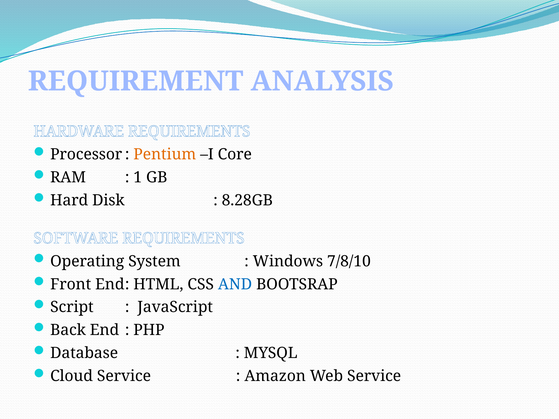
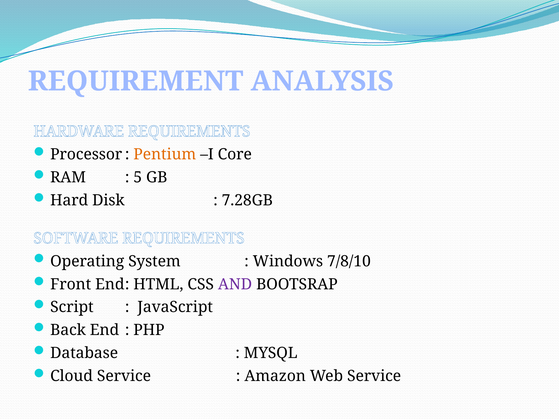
1: 1 -> 5
8.28GB: 8.28GB -> 7.28GB
AND colour: blue -> purple
